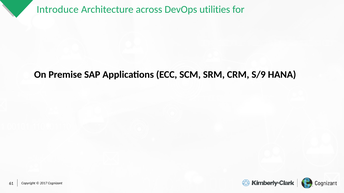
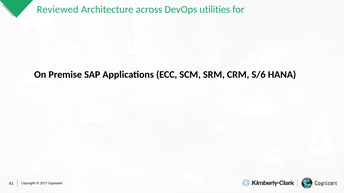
Introduce: Introduce -> Reviewed
S/9: S/9 -> S/6
